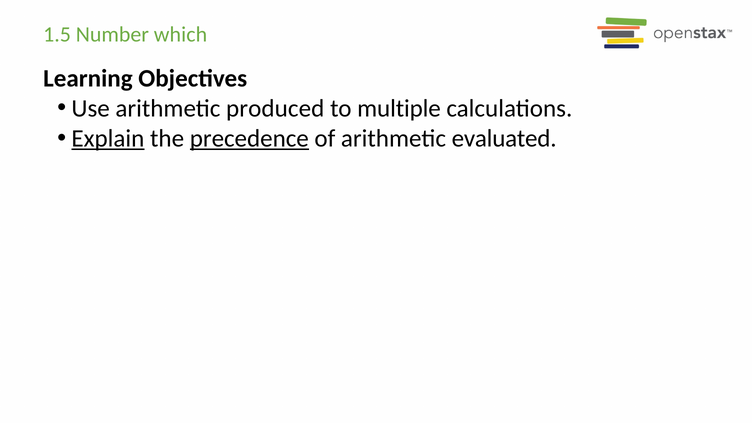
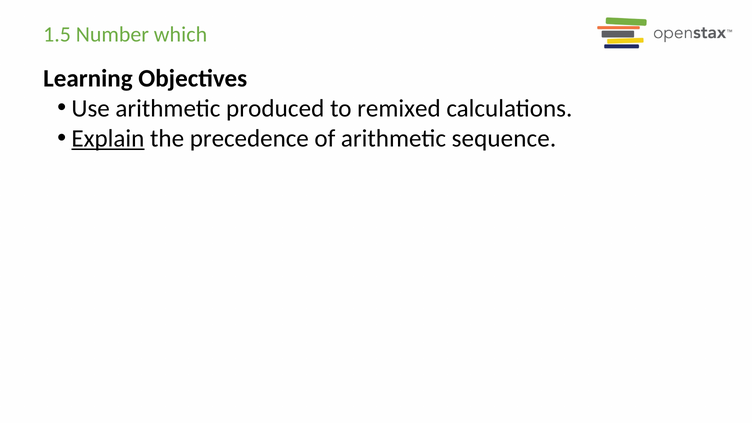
multiple: multiple -> remixed
precedence underline: present -> none
evaluated: evaluated -> sequence
